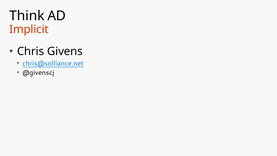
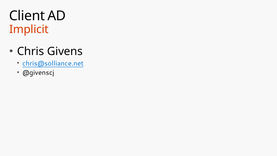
Think: Think -> Client
